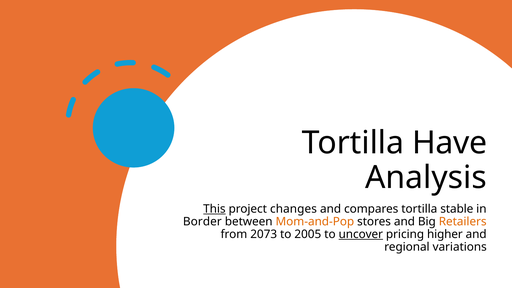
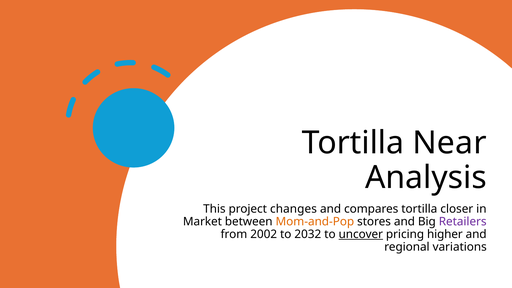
Have: Have -> Near
This underline: present -> none
stable: stable -> closer
Border: Border -> Market
Retailers colour: orange -> purple
2073: 2073 -> 2002
2005: 2005 -> 2032
